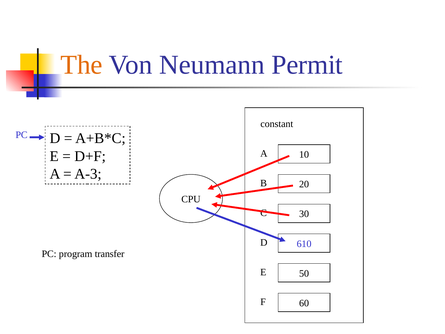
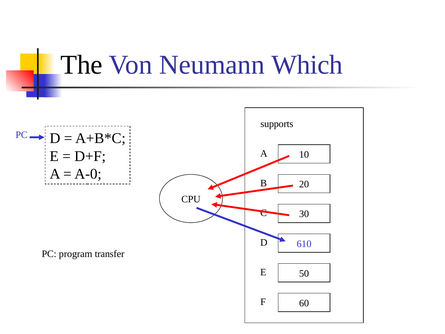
The colour: orange -> black
Permit: Permit -> Which
constant: constant -> supports
A-3: A-3 -> A-0
